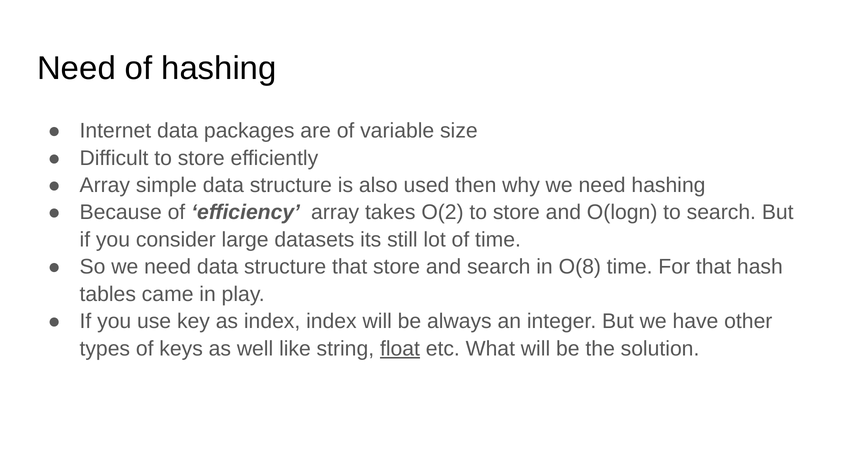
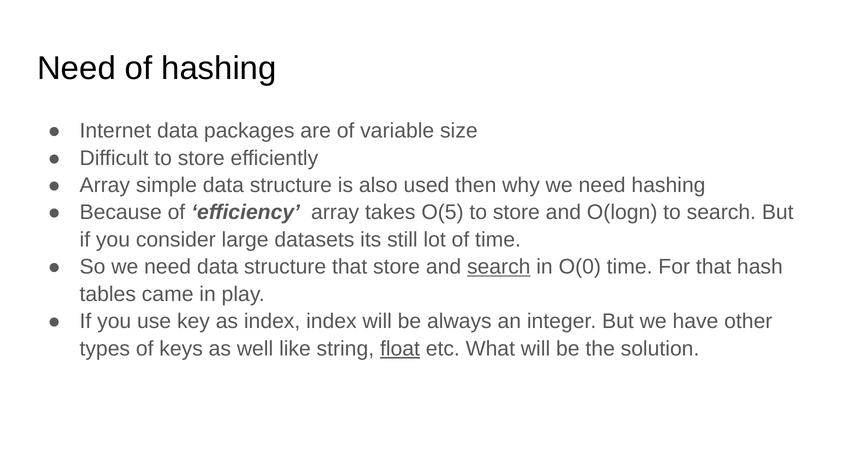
O(2: O(2 -> O(5
search at (499, 267) underline: none -> present
O(8: O(8 -> O(0
